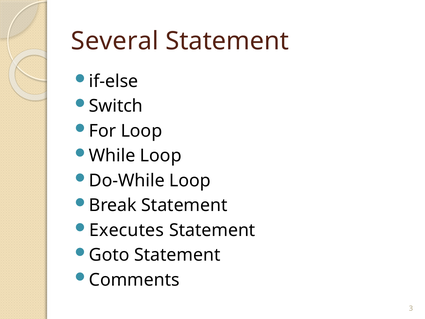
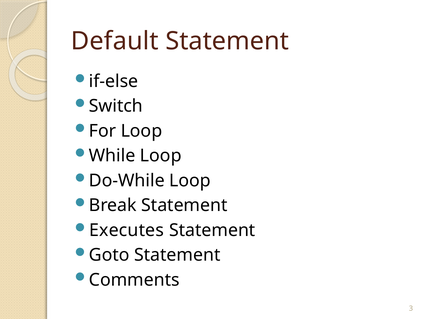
Several: Several -> Default
